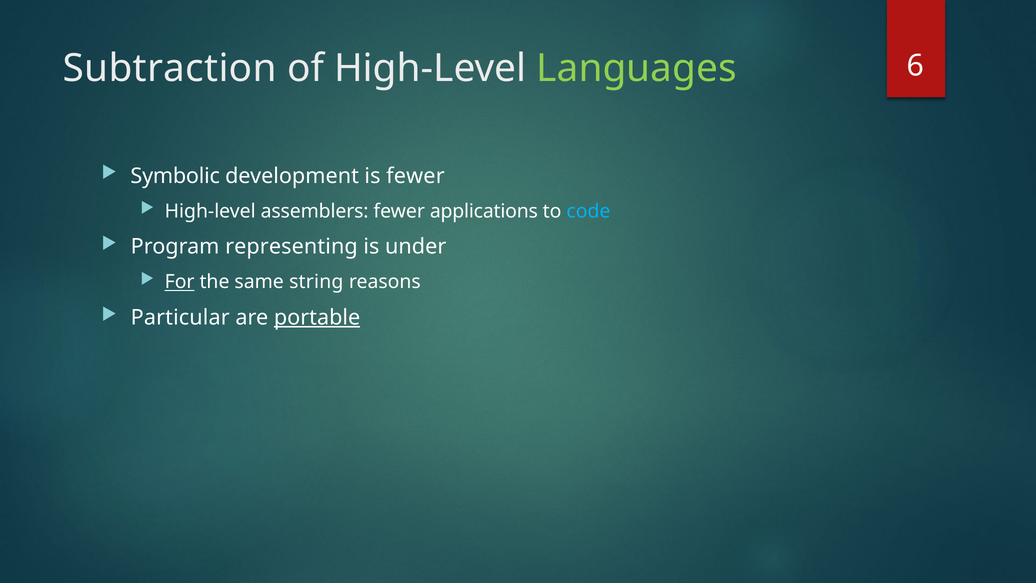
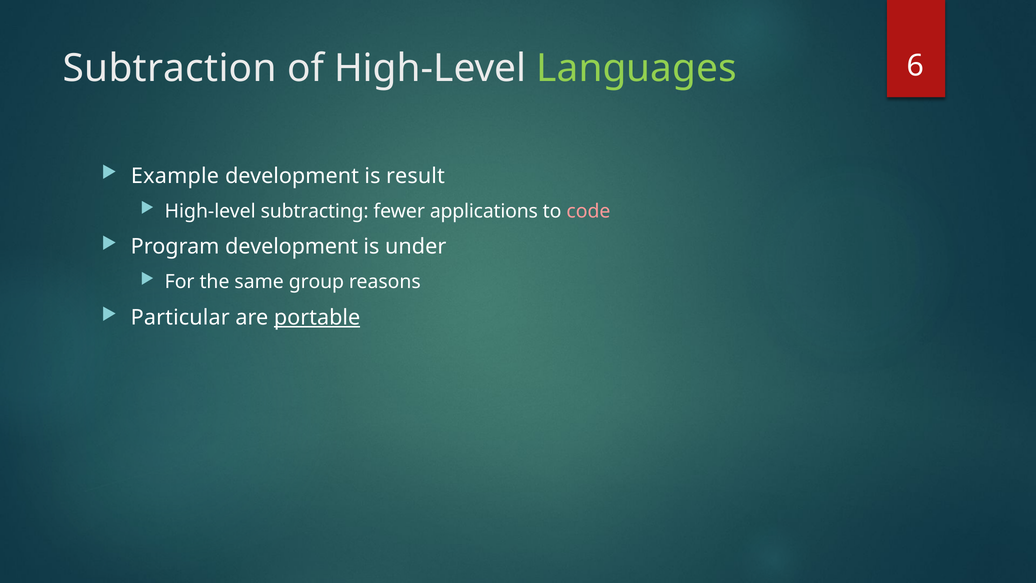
Symbolic: Symbolic -> Example
is fewer: fewer -> result
assemblers: assemblers -> subtracting
code colour: light blue -> pink
Program representing: representing -> development
For underline: present -> none
string: string -> group
